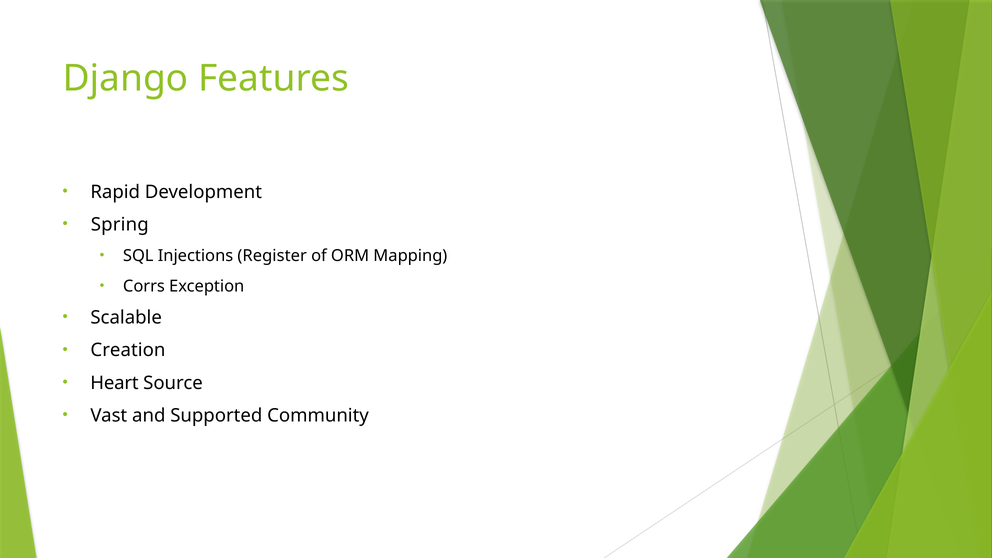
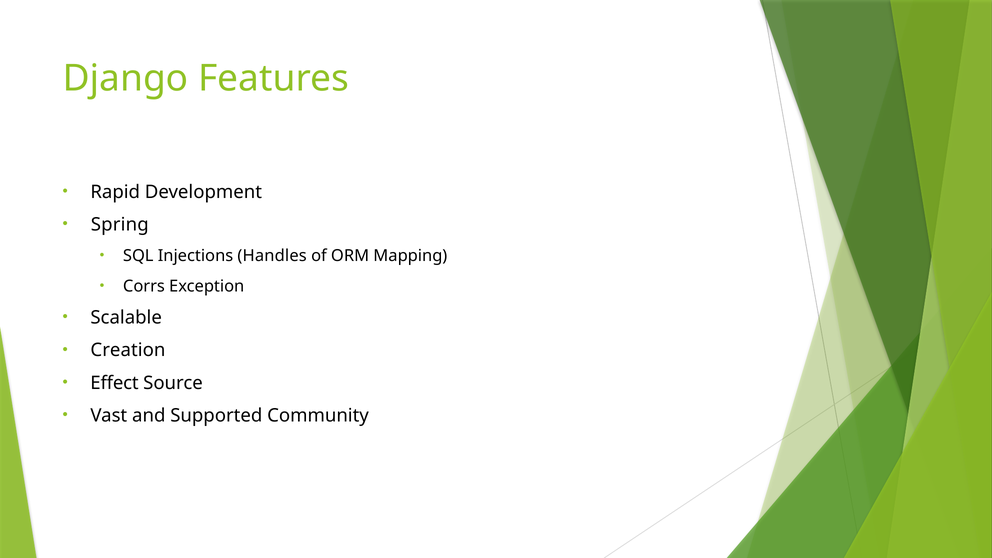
Register: Register -> Handles
Heart: Heart -> Effect
